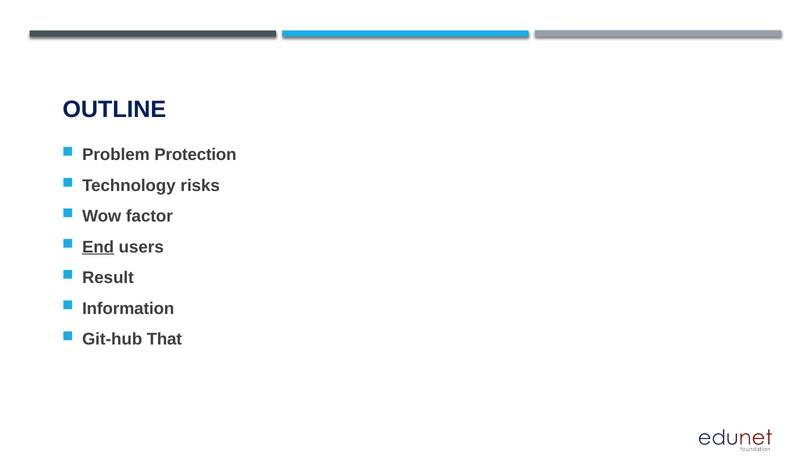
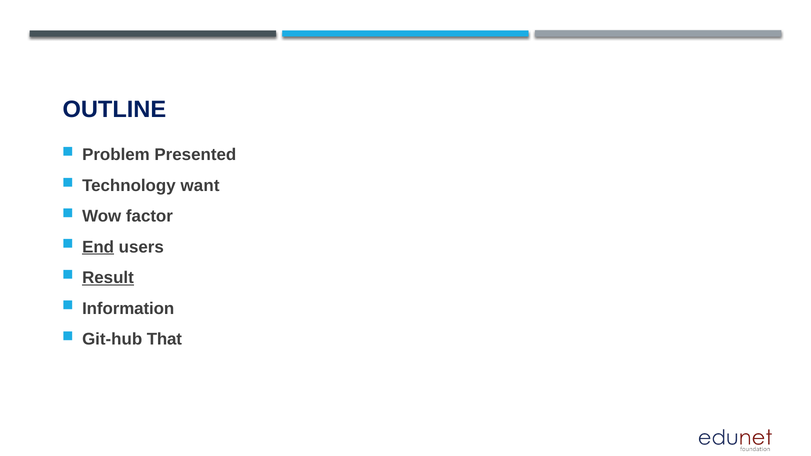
Protection: Protection -> Presented
risks: risks -> want
Result underline: none -> present
